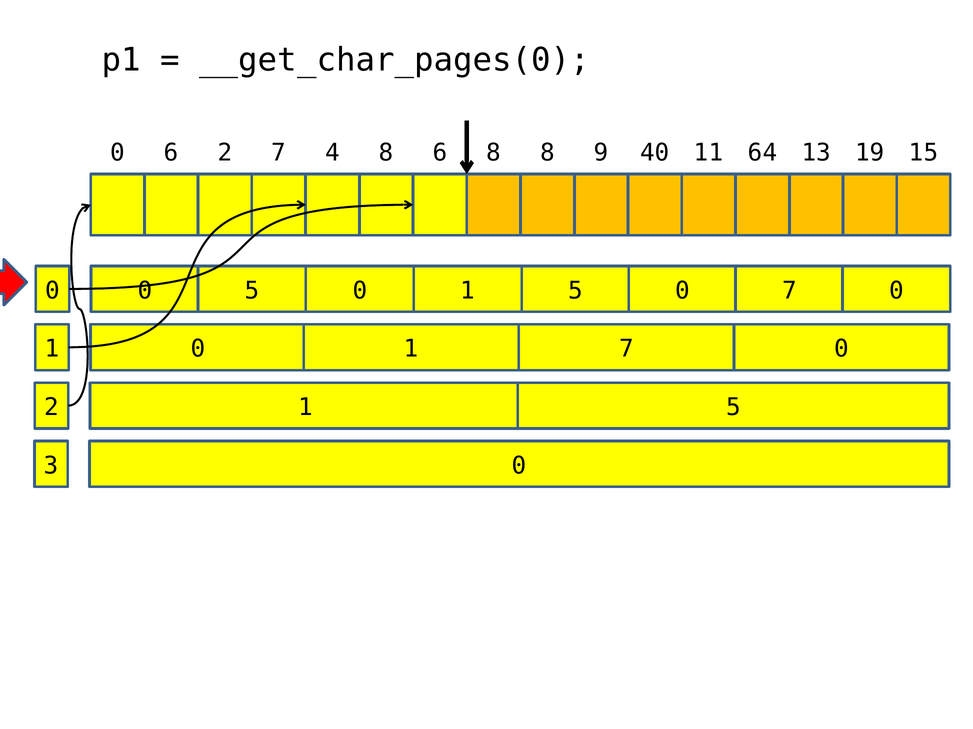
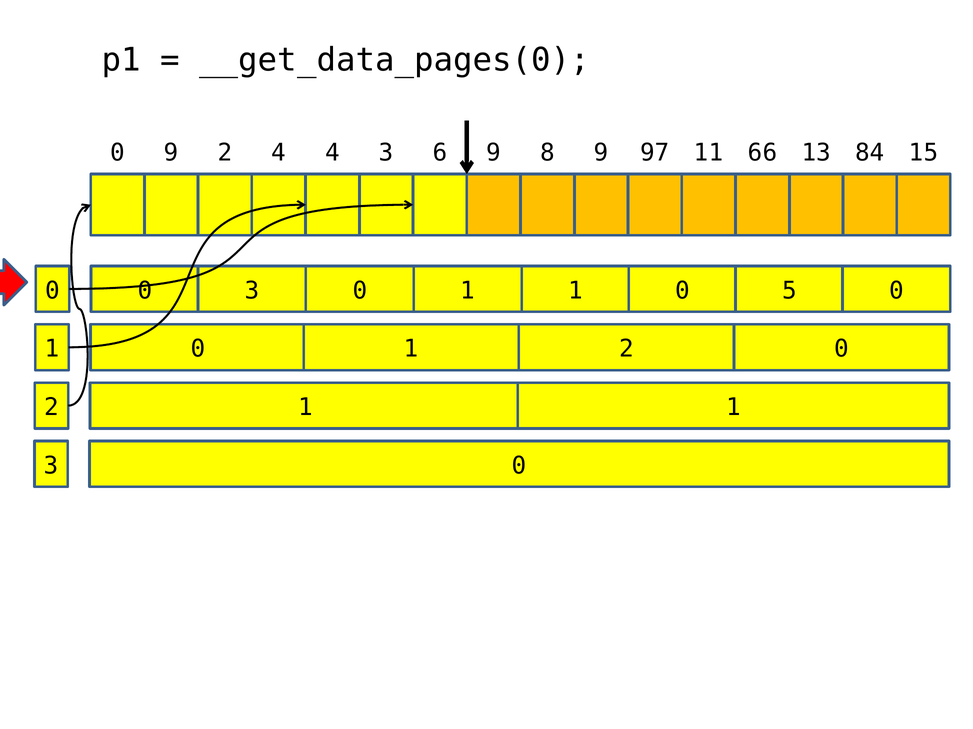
__get_char_pages(0: __get_char_pages(0 -> __get_data_pages(0
0 6: 6 -> 9
2 7: 7 -> 4
4 8: 8 -> 3
6 8: 8 -> 9
40: 40 -> 97
64: 64 -> 66
19: 19 -> 84
5 at (252, 291): 5 -> 3
5 at (576, 291): 5 -> 1
0 7: 7 -> 5
0 1 7: 7 -> 2
5 at (733, 408): 5 -> 1
